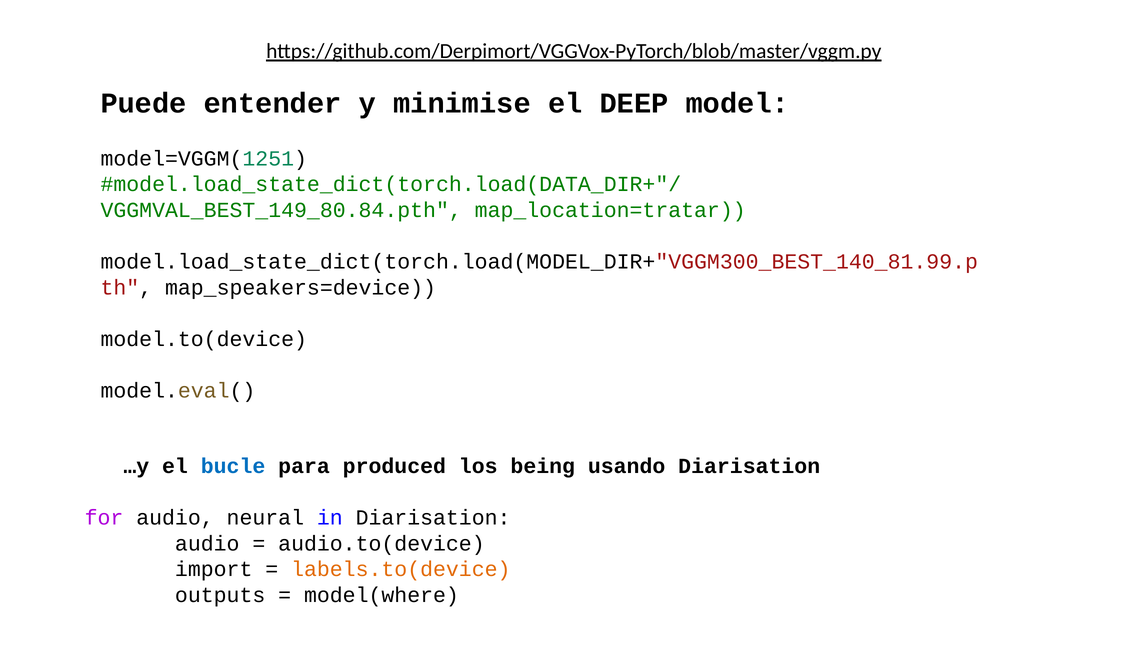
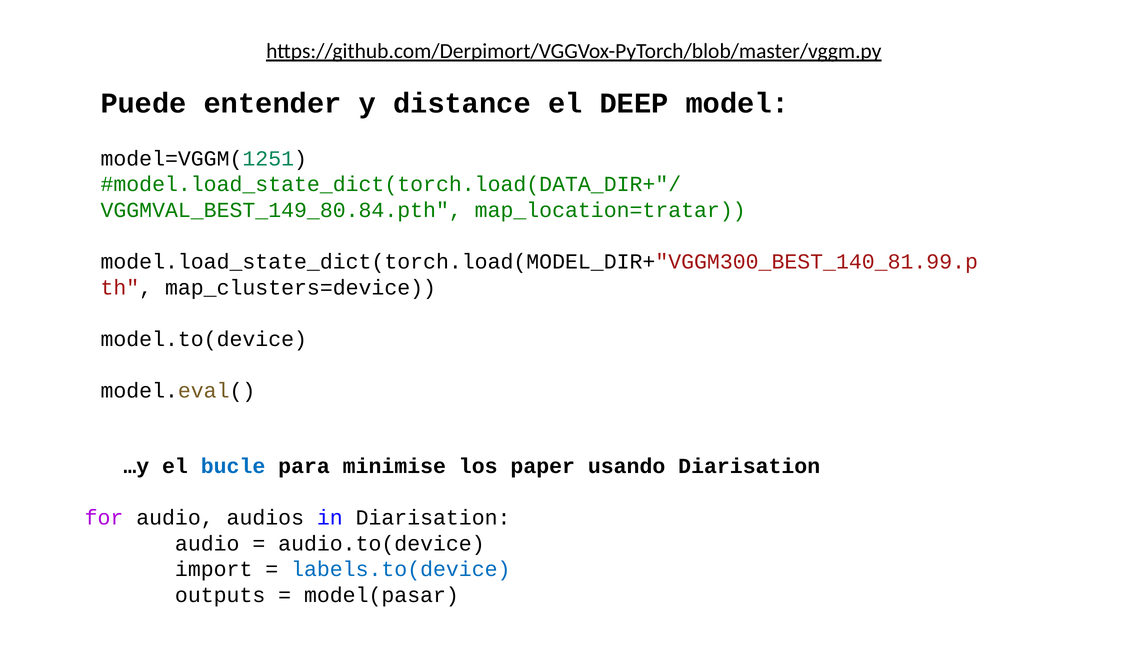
minimise: minimise -> distance
map_speakers=device: map_speakers=device -> map_clusters=device
produced: produced -> minimise
being: being -> paper
neural: neural -> audios
labels.to(device colour: orange -> blue
model(where: model(where -> model(pasar
